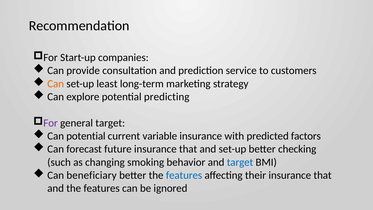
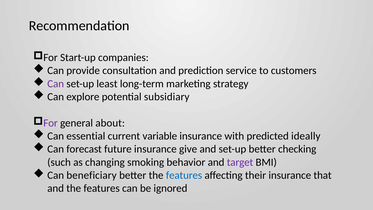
Can at (56, 84) colour: orange -> purple
predicting: predicting -> subsidiary
general target: target -> about
Can potential: potential -> essential
factors: factors -> ideally
future insurance that: that -> give
target at (240, 162) colour: blue -> purple
